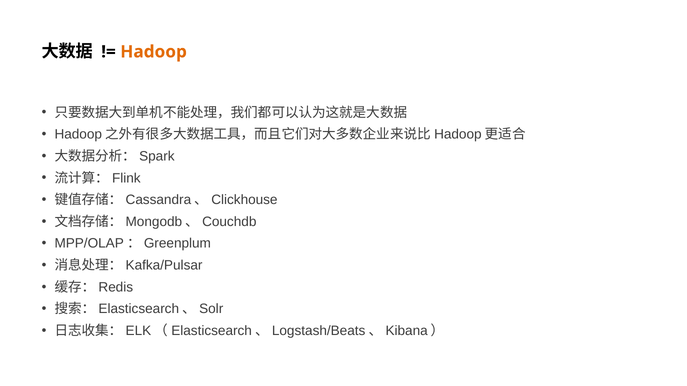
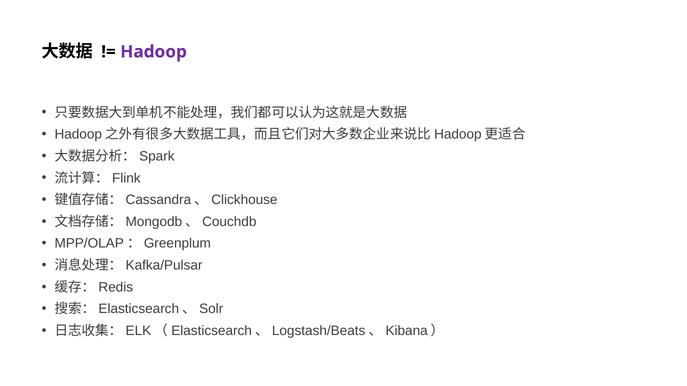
Hadoop colour: orange -> purple
